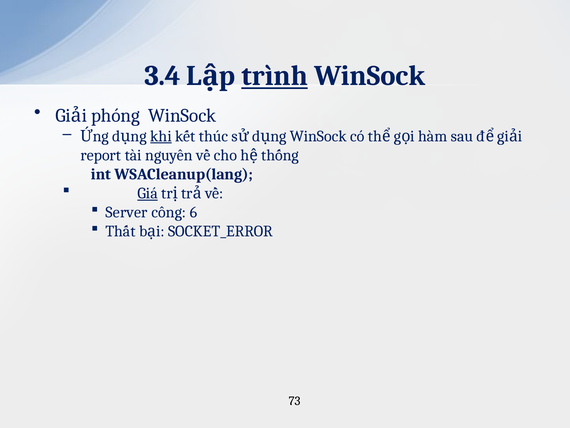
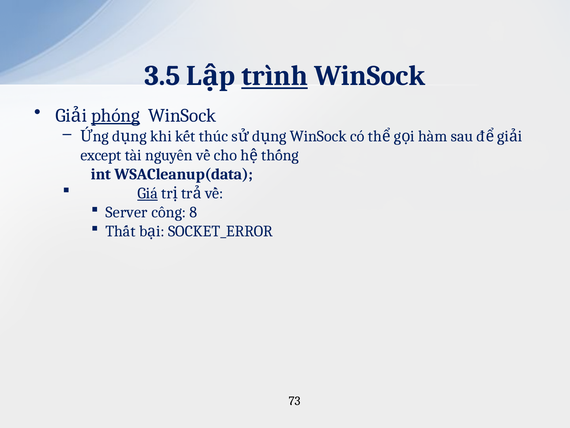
3.4: 3.4 -> 3.5
phóng underline: none -> present
khi underline: present -> none
report: report -> except
WSACleanup(lang: WSACleanup(lang -> WSACleanup(data
6: 6 -> 8
